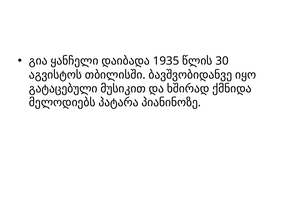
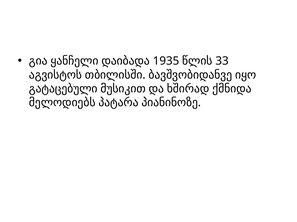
30: 30 -> 33
